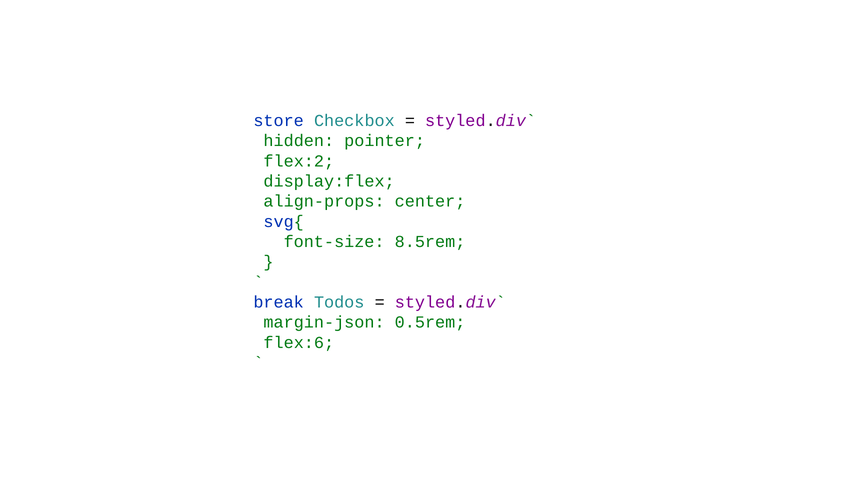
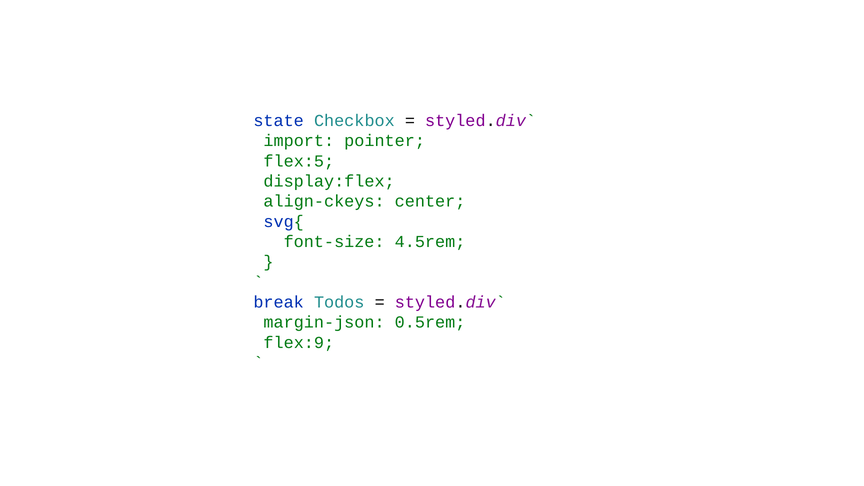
store: store -> state
hidden: hidden -> import
flex:2: flex:2 -> flex:5
align-props: align-props -> align-ckeys
8.5rem: 8.5rem -> 4.5rem
flex:6: flex:6 -> flex:9
